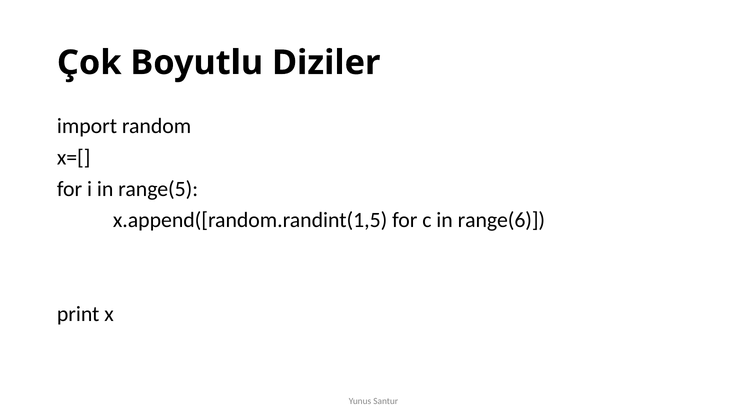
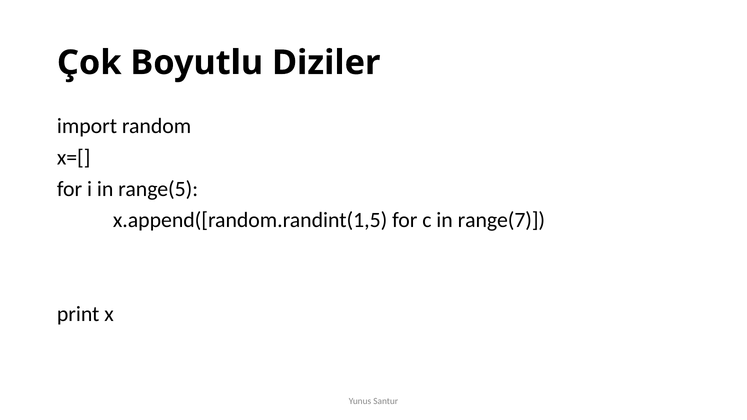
range(6: range(6 -> range(7
